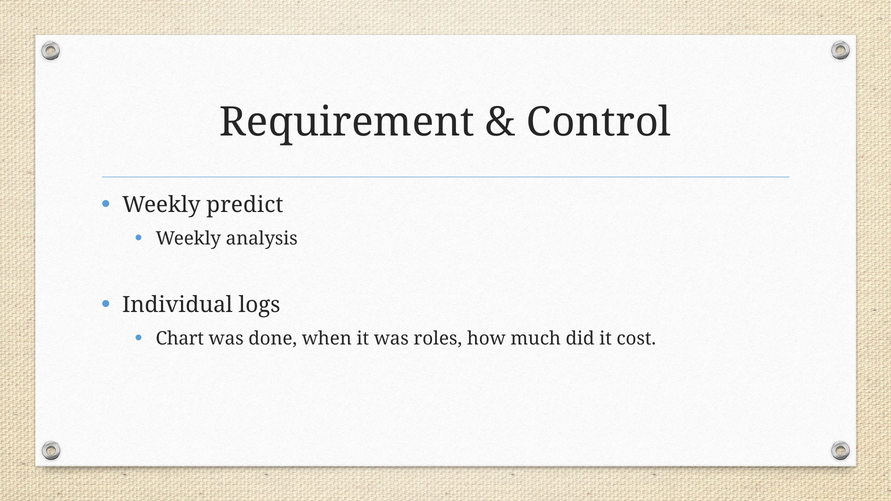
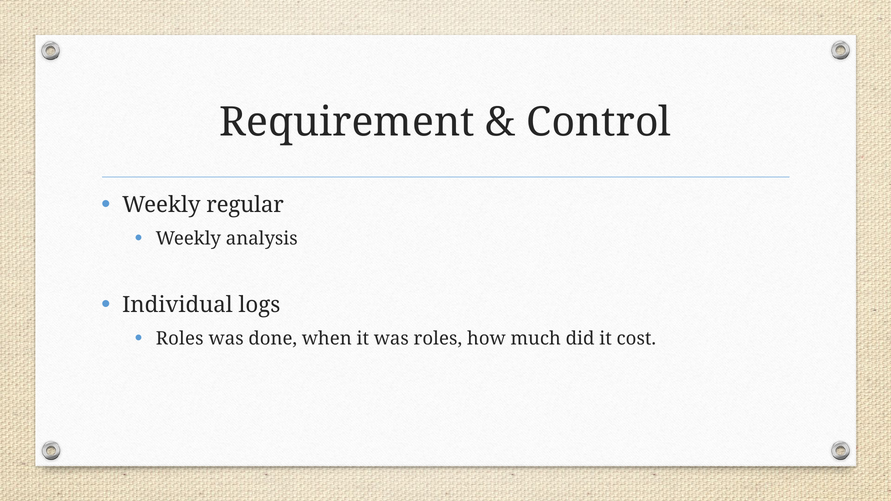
predict: predict -> regular
Chart at (180, 339): Chart -> Roles
